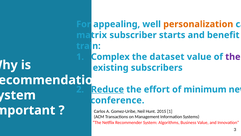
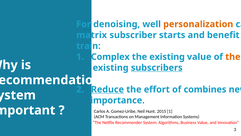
appealing: appealing -> denoising
dataset at (167, 57): dataset -> existing
the at (233, 57) colour: purple -> orange
subscribers underline: none -> present
minimum: minimum -> combines
conference: conference -> importance
